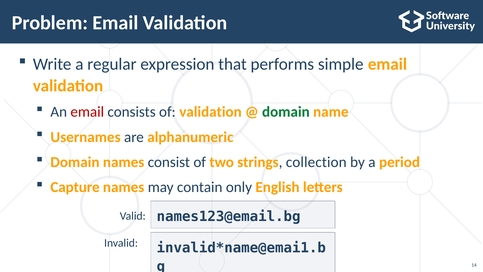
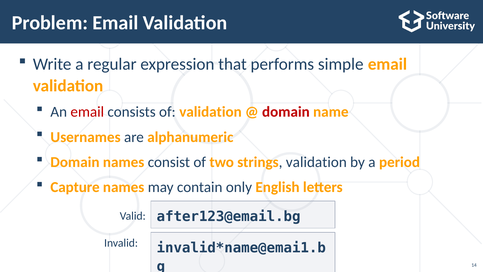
domain at (286, 112) colour: green -> red
strings collection: collection -> validation
names123@email.bg: names123@email.bg -> after123@email.bg
